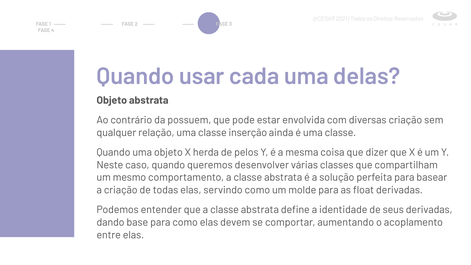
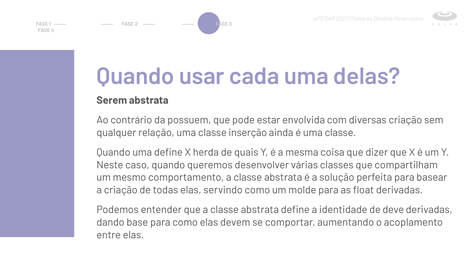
Objeto at (112, 100): Objeto -> Serem
uma objeto: objeto -> define
pelos: pelos -> quais
seus: seus -> deve
